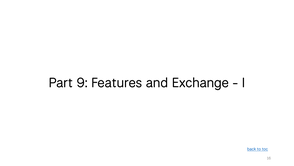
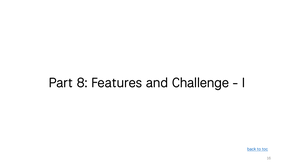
9: 9 -> 8
Exchange: Exchange -> Challenge
